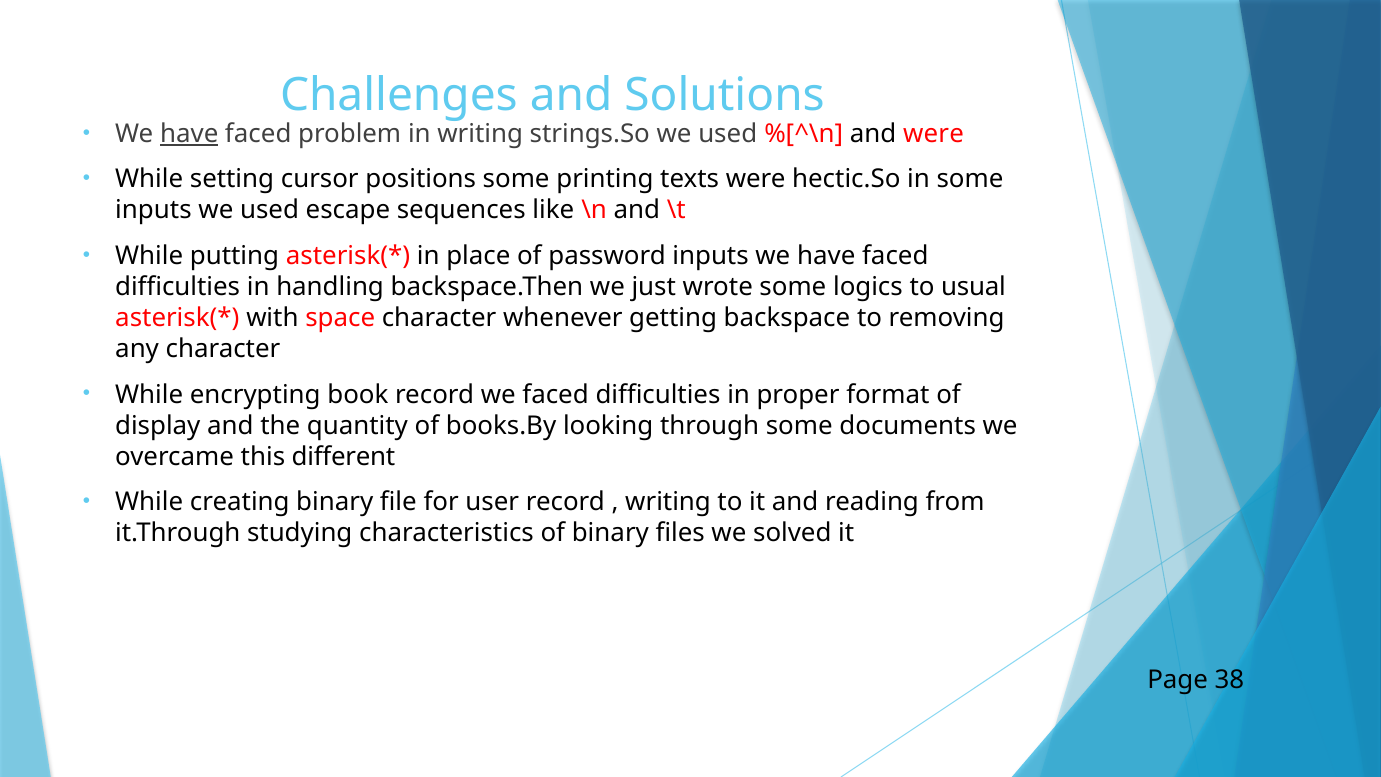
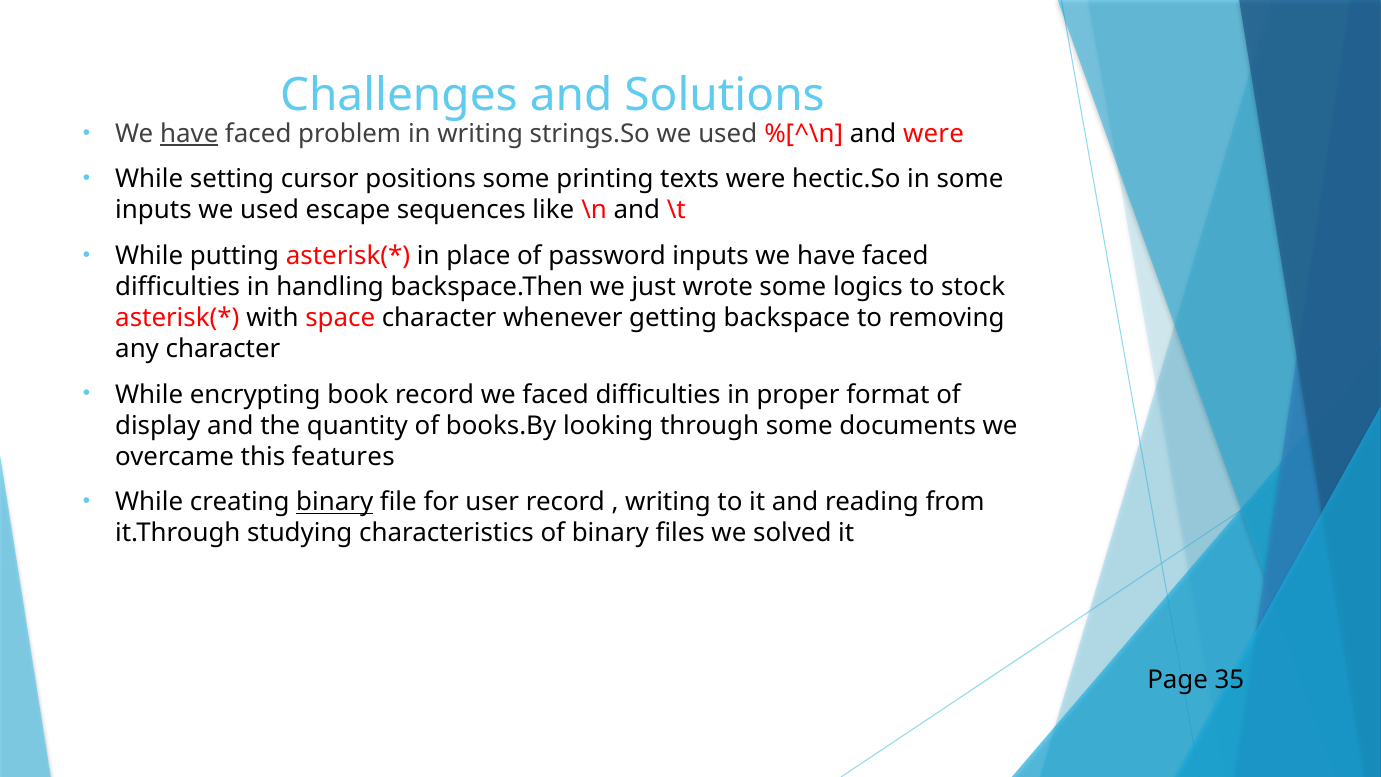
usual: usual -> stock
different: different -> features
binary at (335, 502) underline: none -> present
38: 38 -> 35
